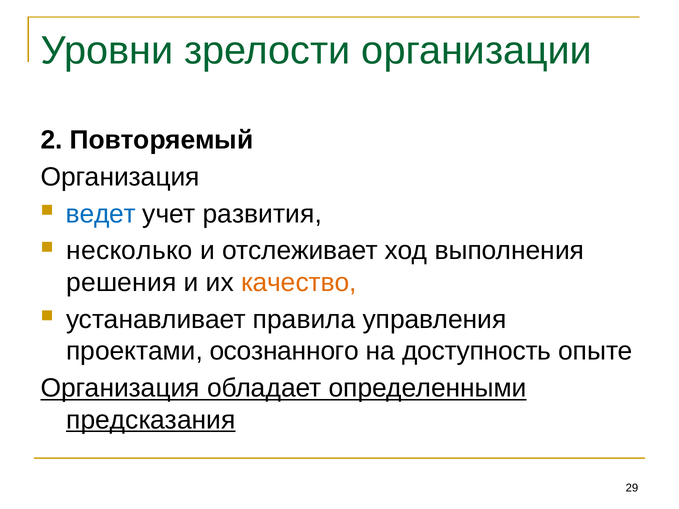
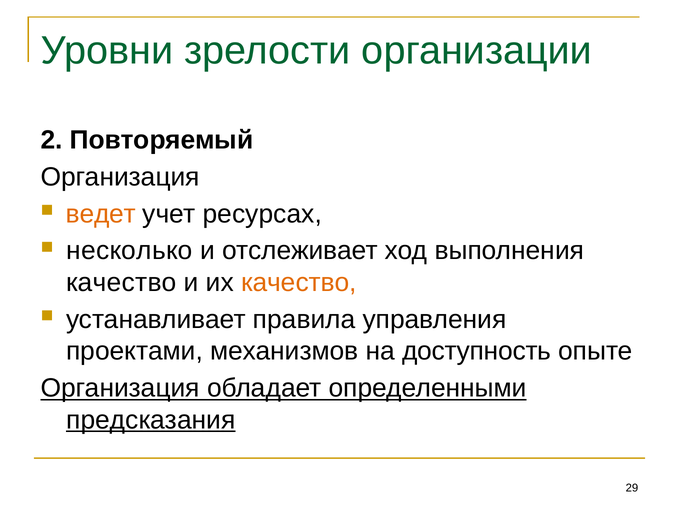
ведет colour: blue -> orange
развития: развития -> ресурсах
решения at (121, 283): решения -> качество
осознанного: осознанного -> механизмов
